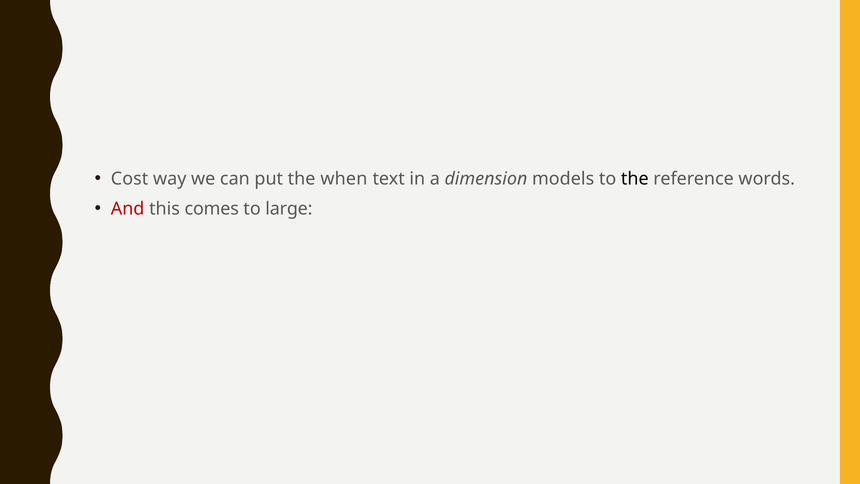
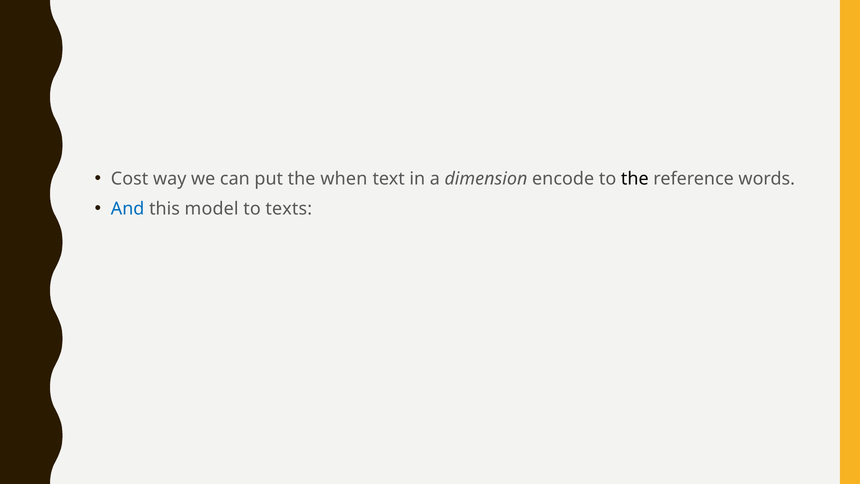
models: models -> encode
And colour: red -> blue
comes: comes -> model
large: large -> texts
